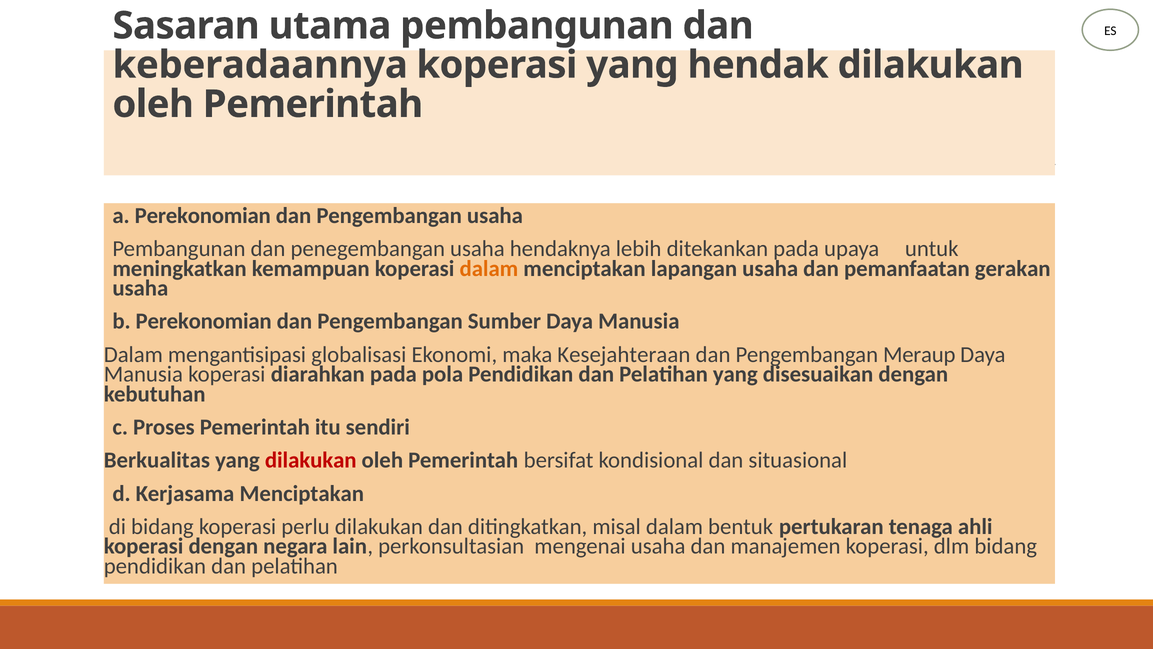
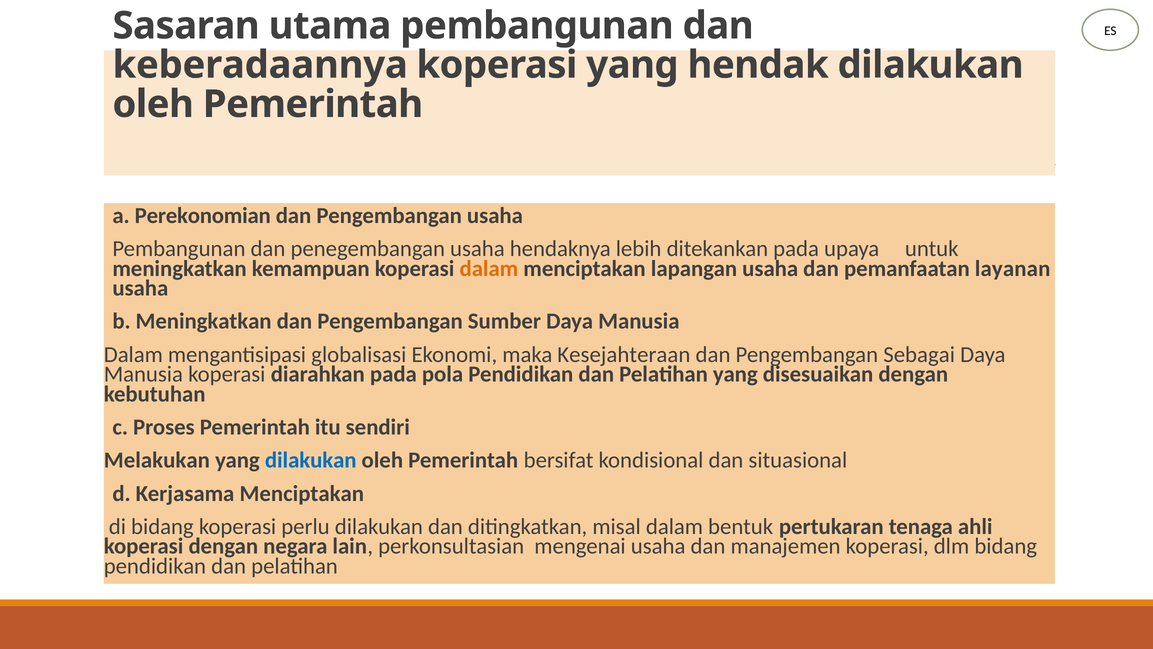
gerakan: gerakan -> layanan
b Perekonomian: Perekonomian -> Meningkatkan
Meraup: Meraup -> Sebagai
Berkualitas: Berkualitas -> Melakukan
dilakukan at (311, 460) colour: red -> blue
